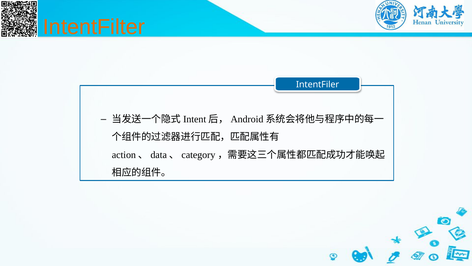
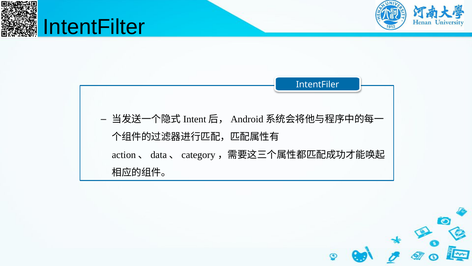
IntentFilter colour: orange -> black
